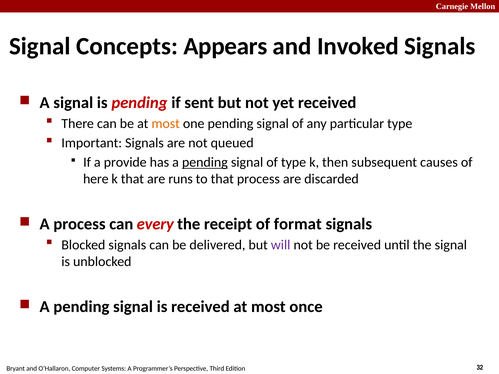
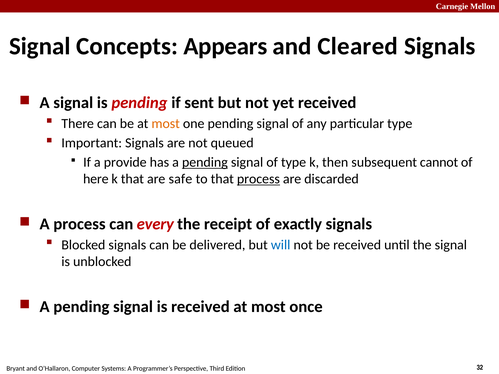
Invoked: Invoked -> Cleared
causes: causes -> cannot
runs: runs -> safe
process at (258, 179) underline: none -> present
format: format -> exactly
will colour: purple -> blue
